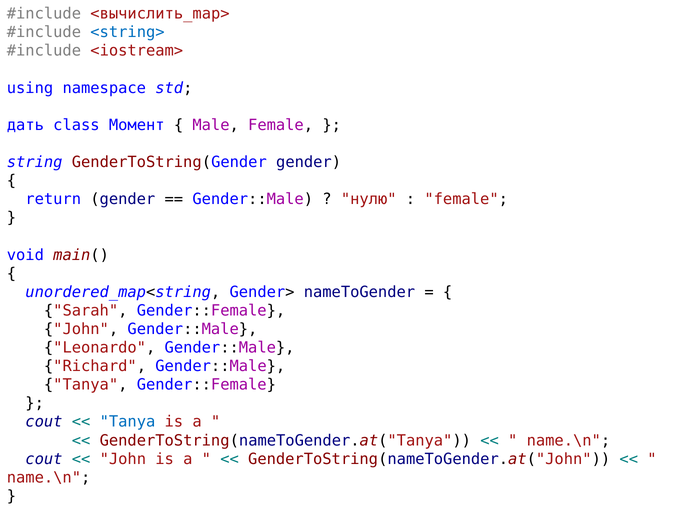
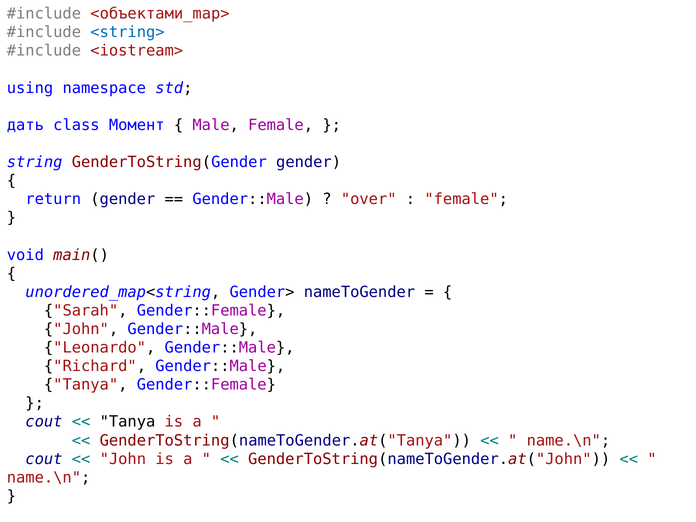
<вычислить_map>: <вычислить_map> -> <объектами_map>
нулю: нулю -> over
Tanya at (127, 422) colour: blue -> black
